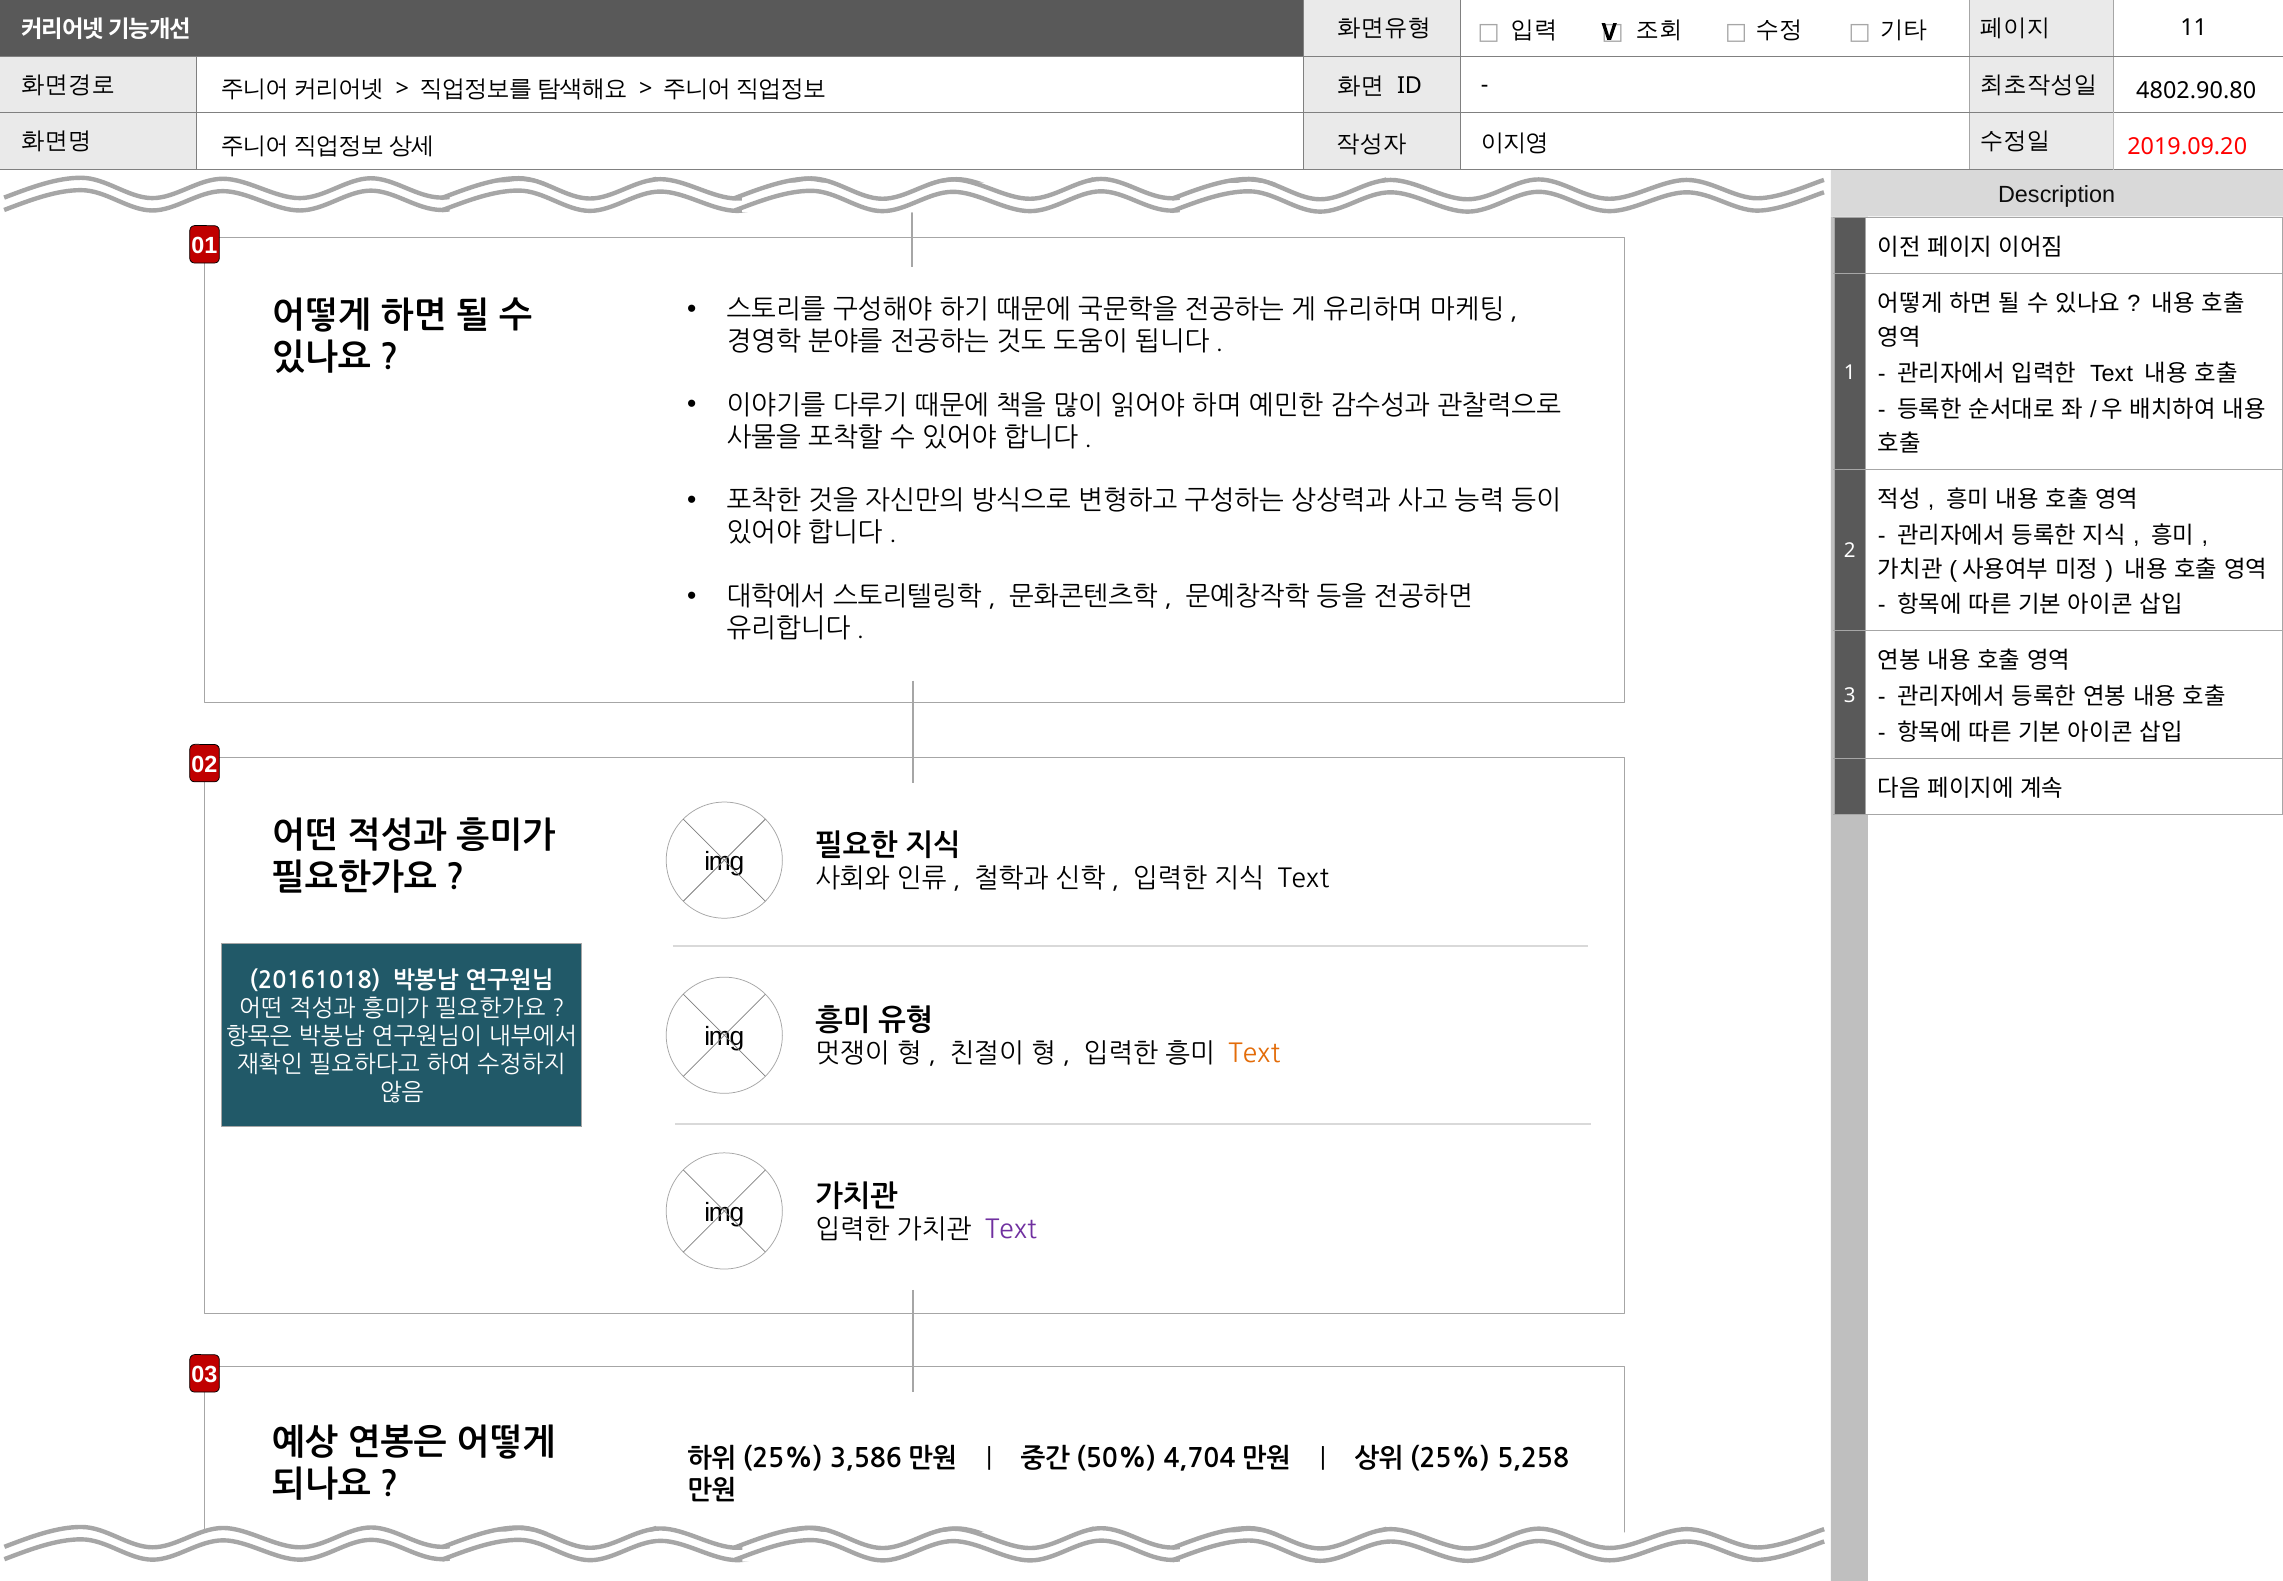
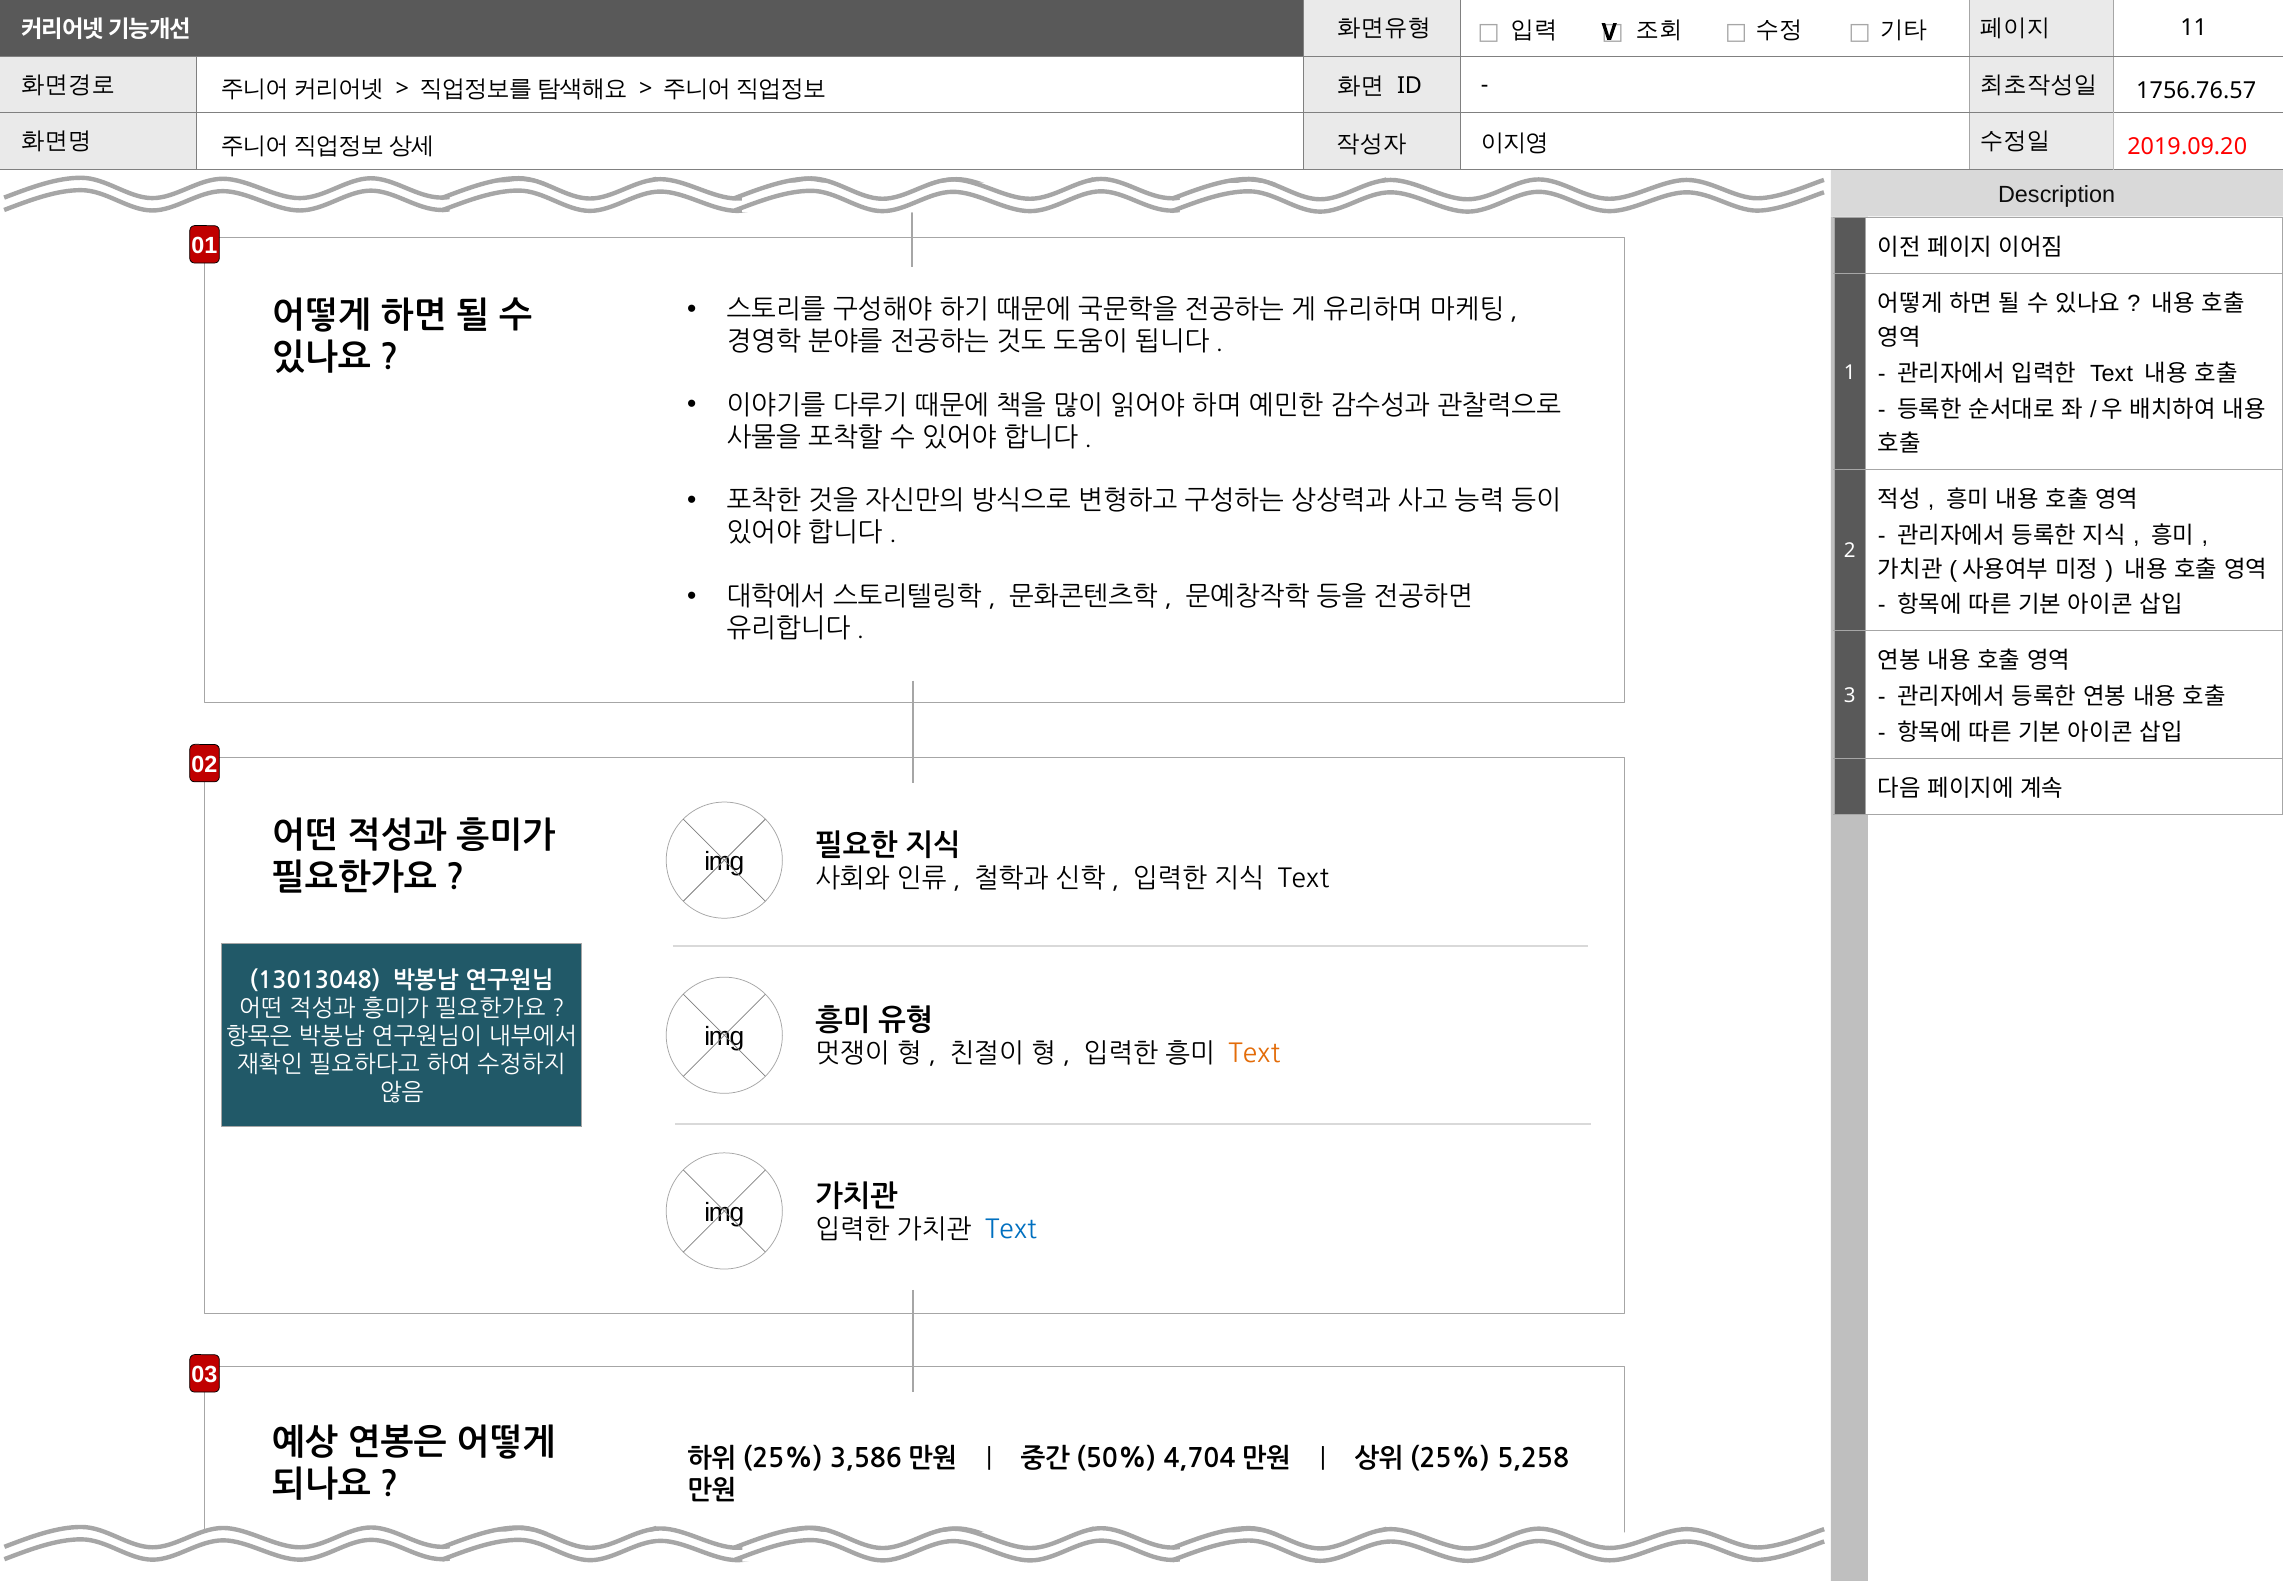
4802.90.80: 4802.90.80 -> 1756.76.57
20161018: 20161018 -> 13013048
Text at (1011, 1229) colour: purple -> blue
